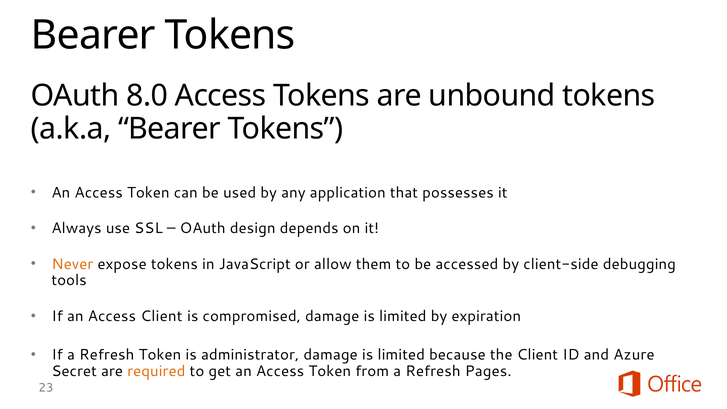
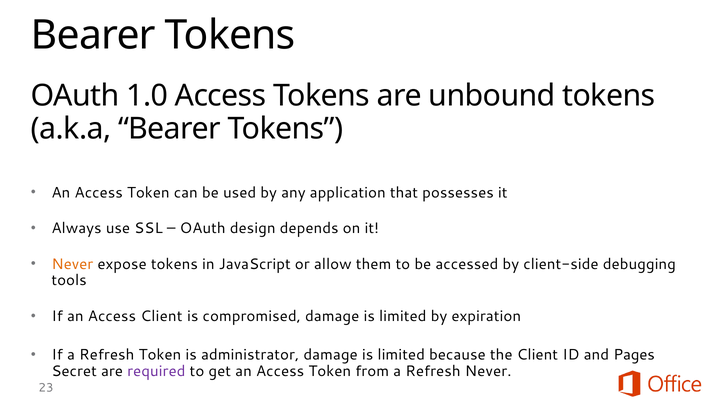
8.0: 8.0 -> 1.0
Azure: Azure -> Pages
required colour: orange -> purple
Refresh Pages: Pages -> Never
